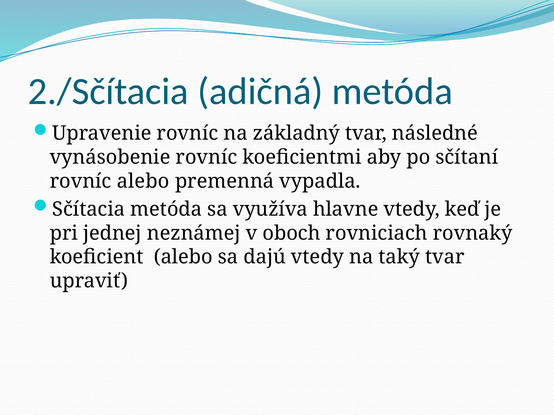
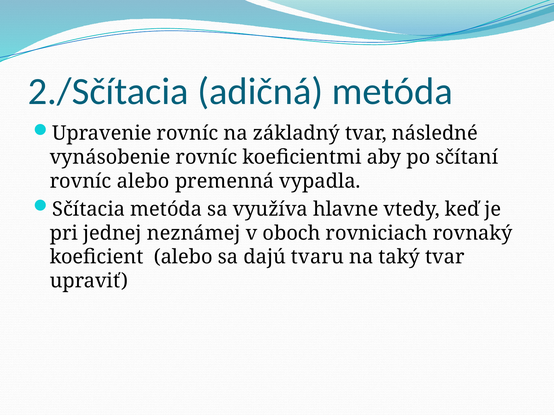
dajú vtedy: vtedy -> tvaru
